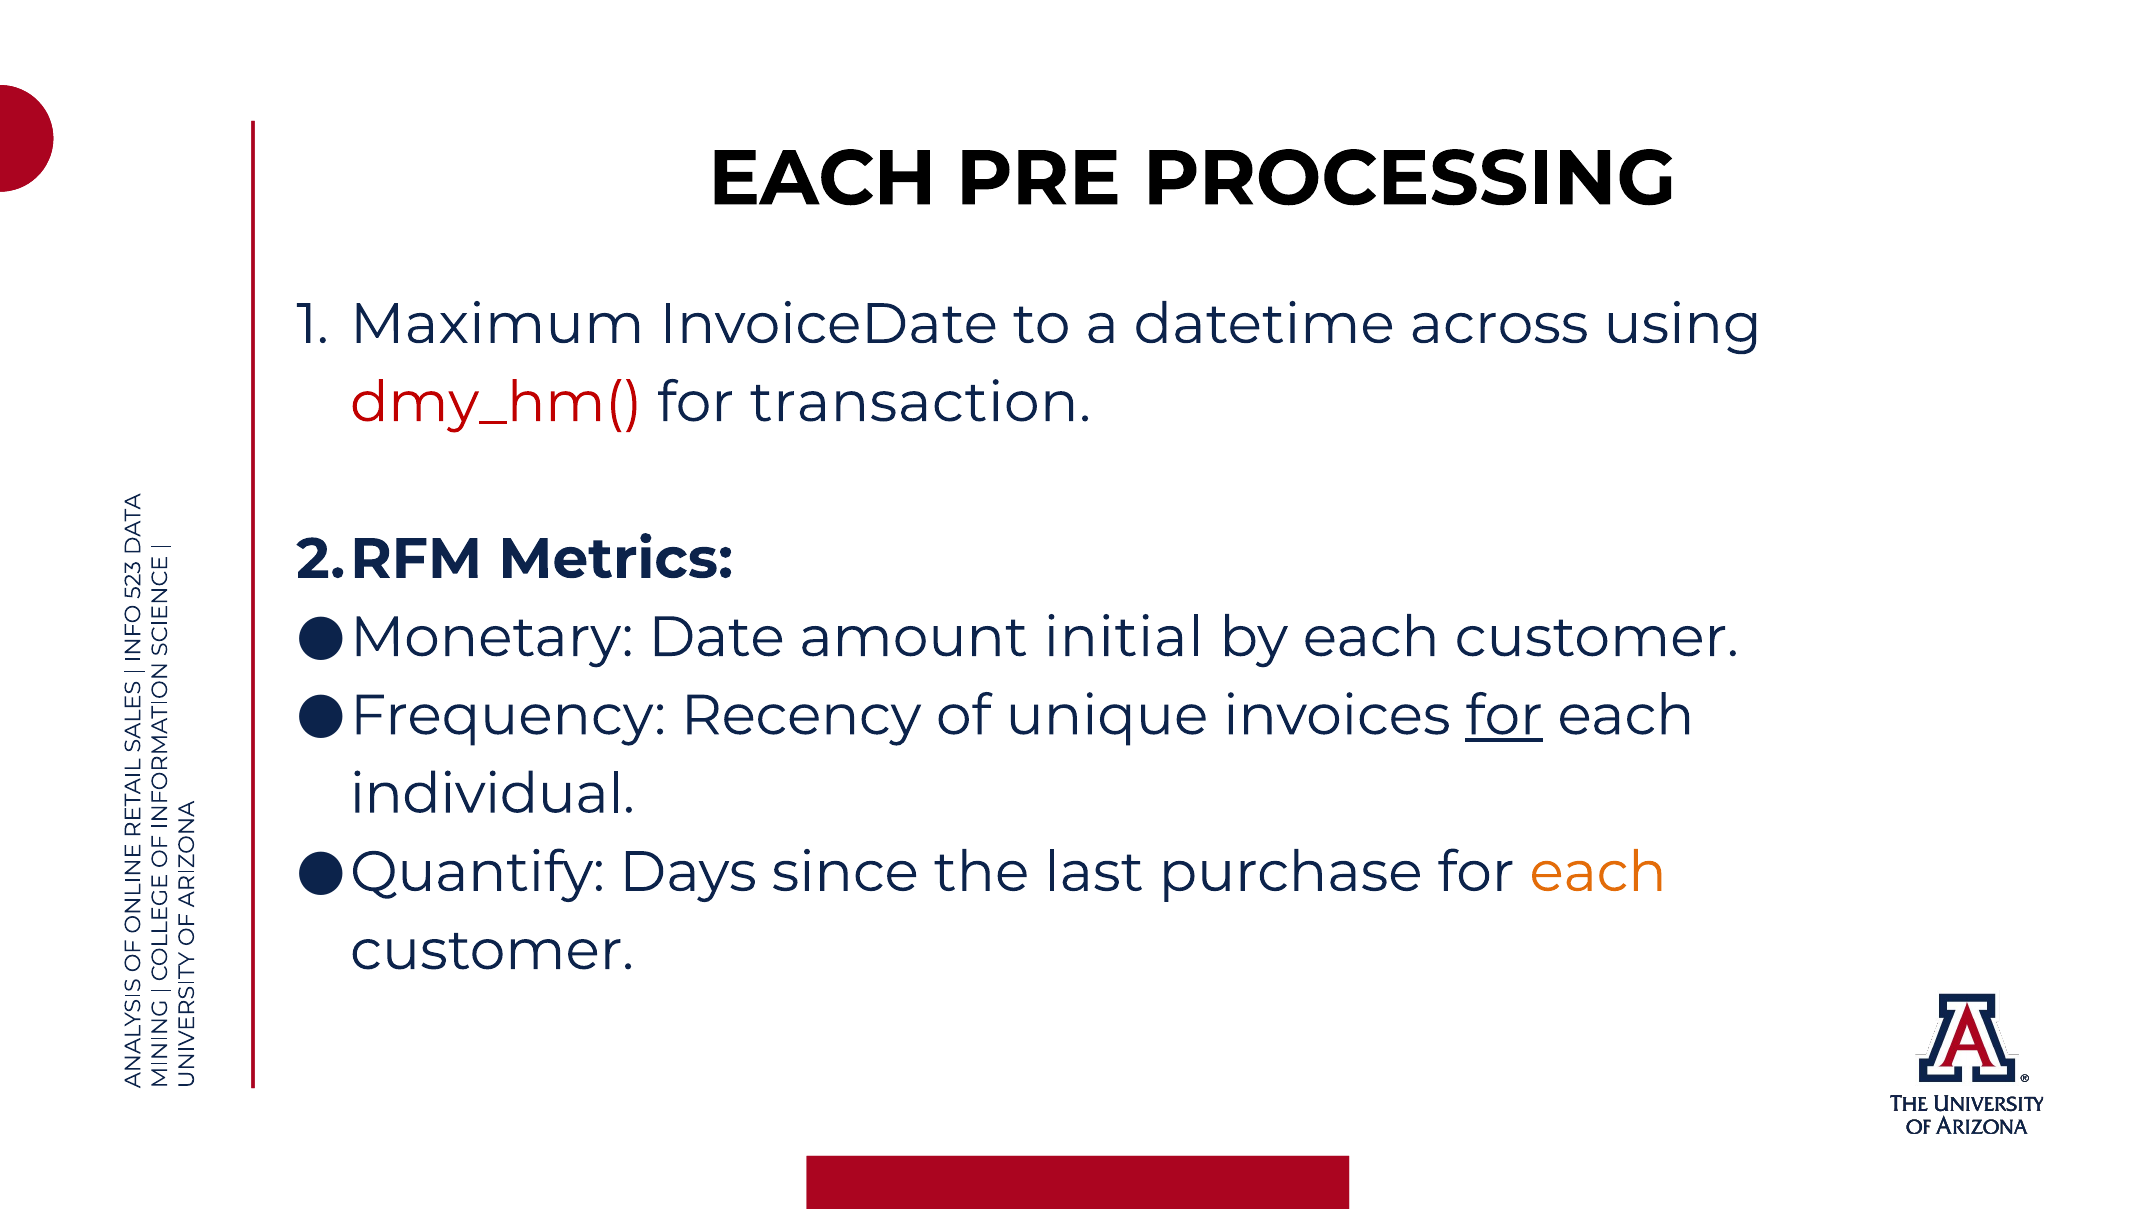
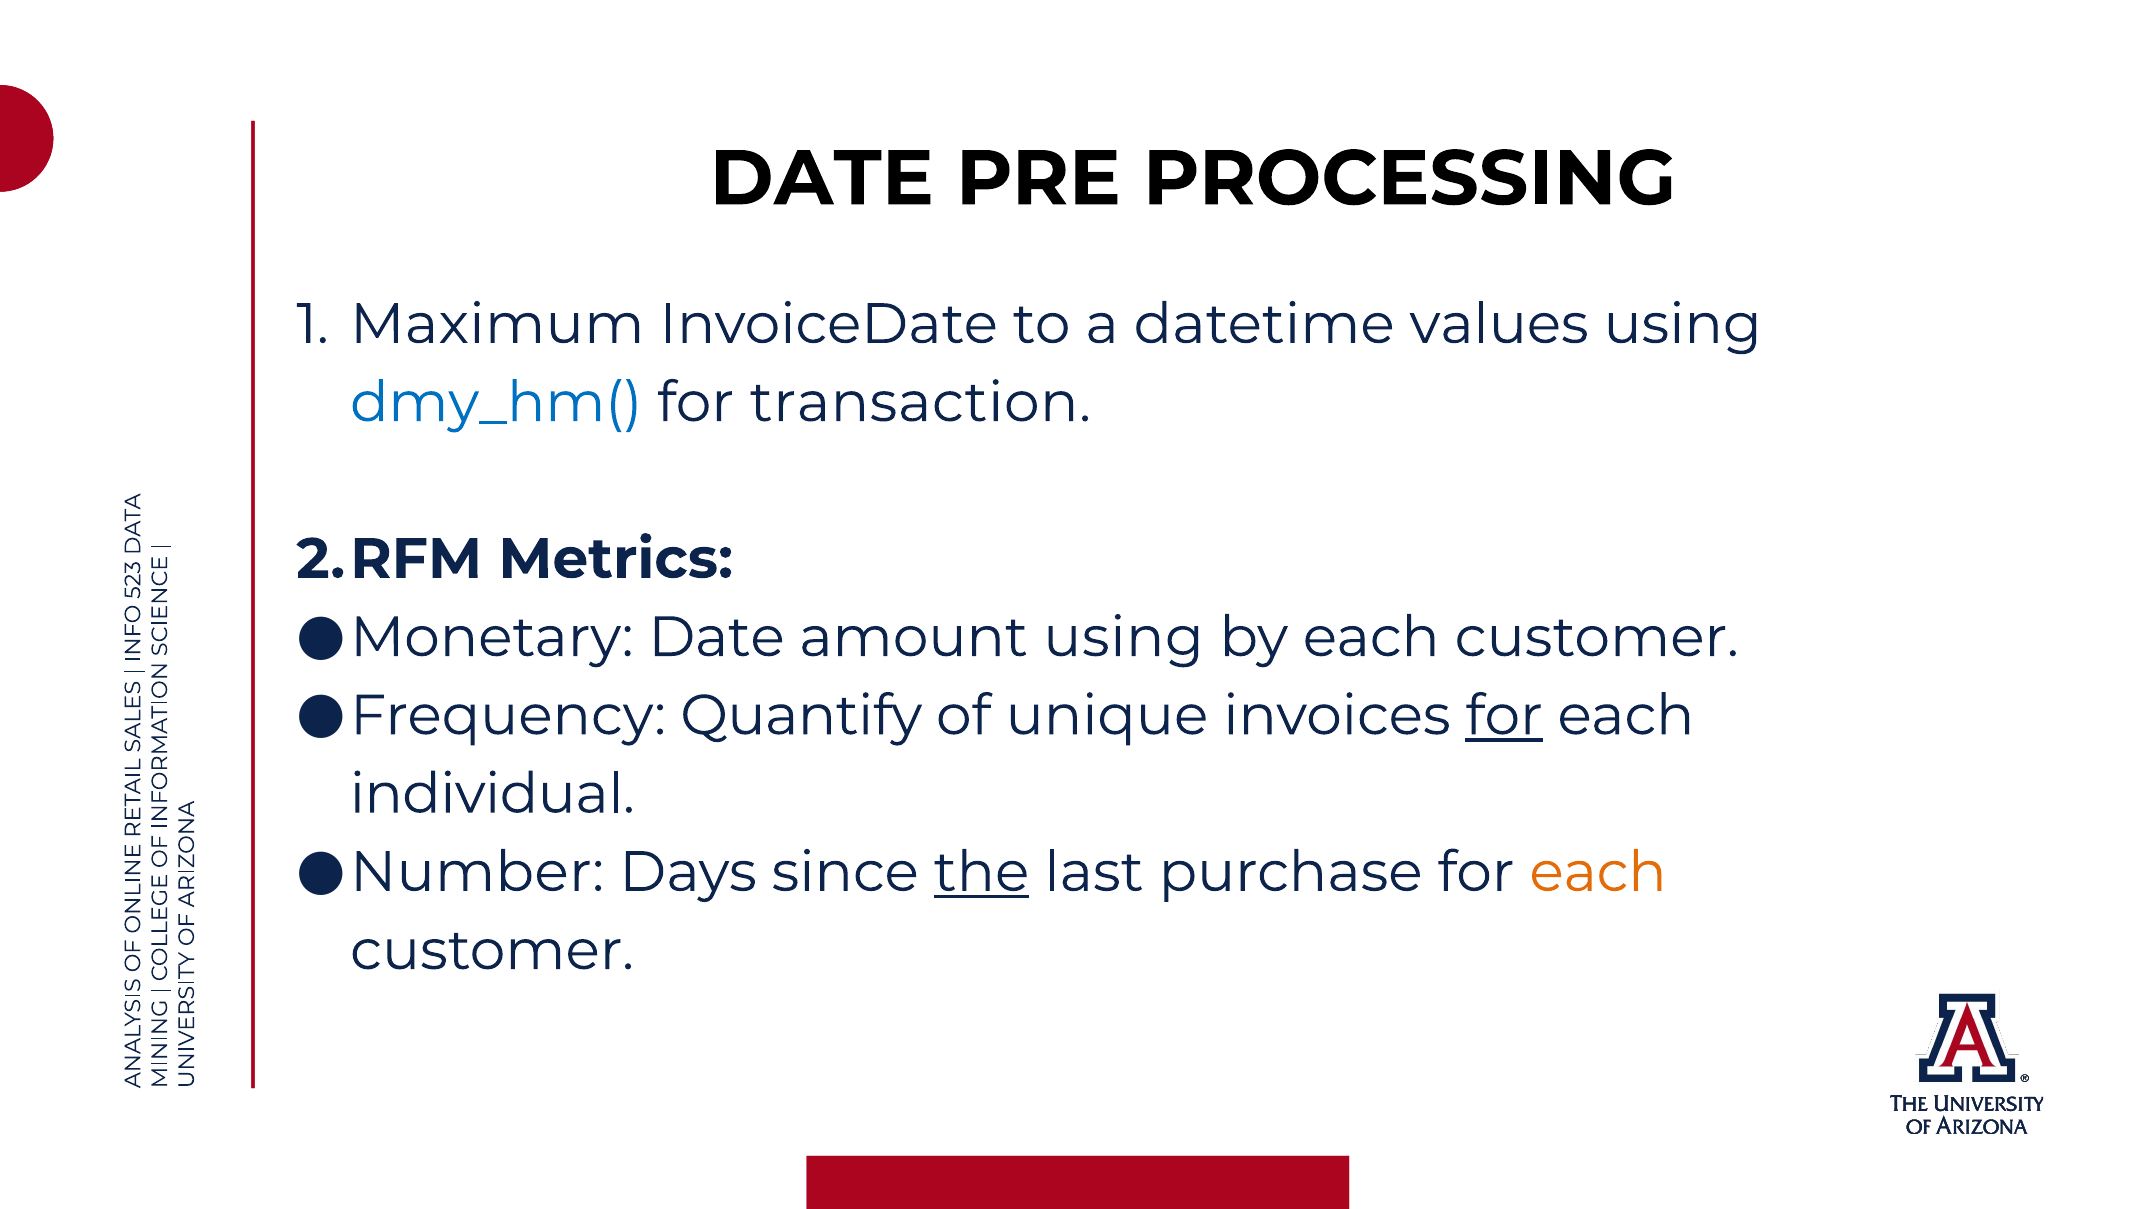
EACH at (822, 179): EACH -> DATE
across: across -> values
dmy_hm( colour: red -> blue
amount initial: initial -> using
Recency: Recency -> Quantify
Quantify: Quantify -> Number
the underline: none -> present
